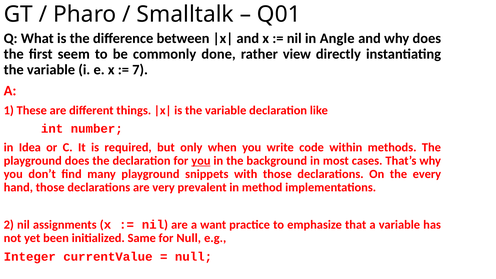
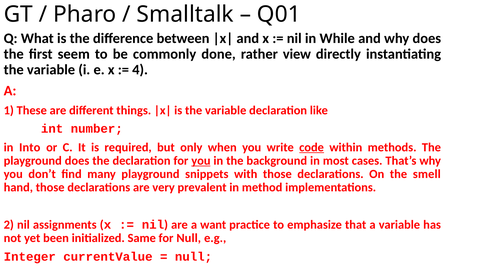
Angle: Angle -> While
7: 7 -> 4
Idea: Idea -> Into
code underline: none -> present
every: every -> smell
